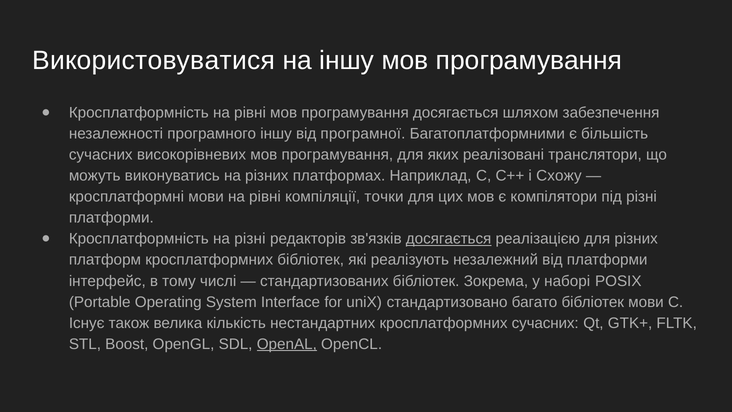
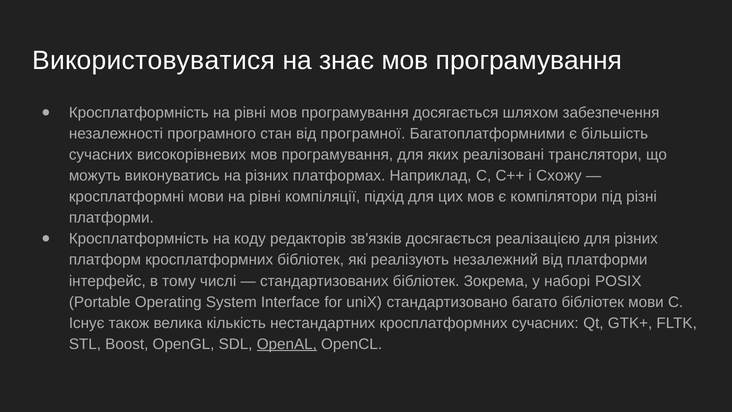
на іншу: іншу -> знає
програмного іншу: іншу -> стан
точки: точки -> підхід
на різні: різні -> коду
досягається at (449, 239) underline: present -> none
